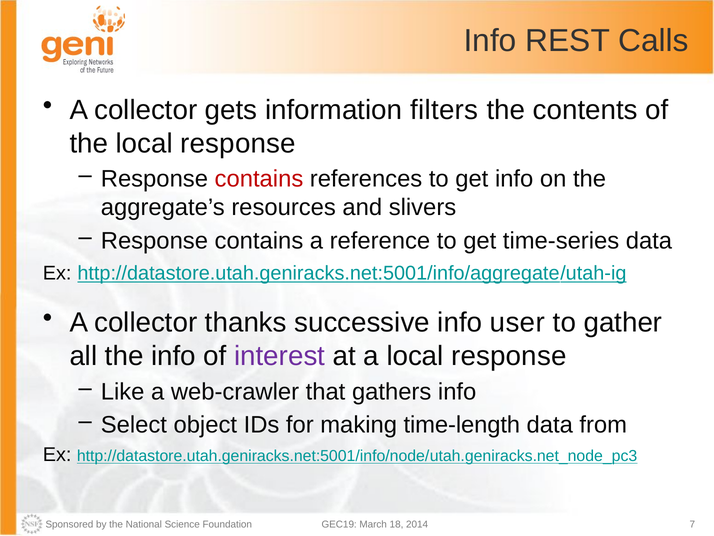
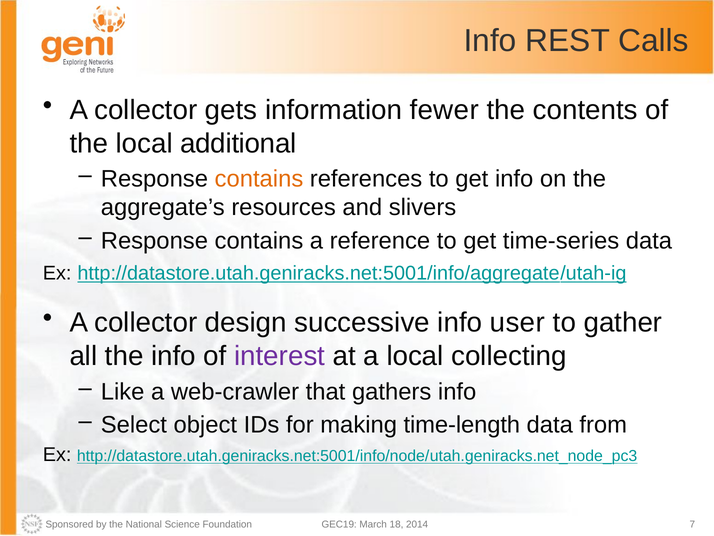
filters: filters -> fewer
the local response: response -> additional
contains at (259, 179) colour: red -> orange
thanks: thanks -> design
a local response: response -> collecting
